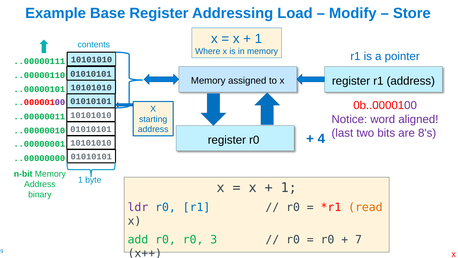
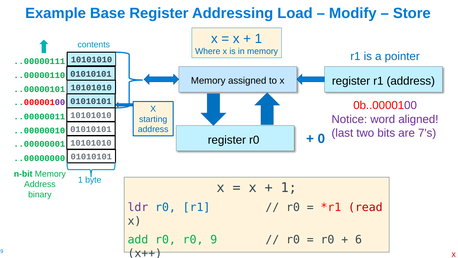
8's: 8's -> 7's
4: 4 -> 0
read colour: orange -> red
3: 3 -> 9
7: 7 -> 6
